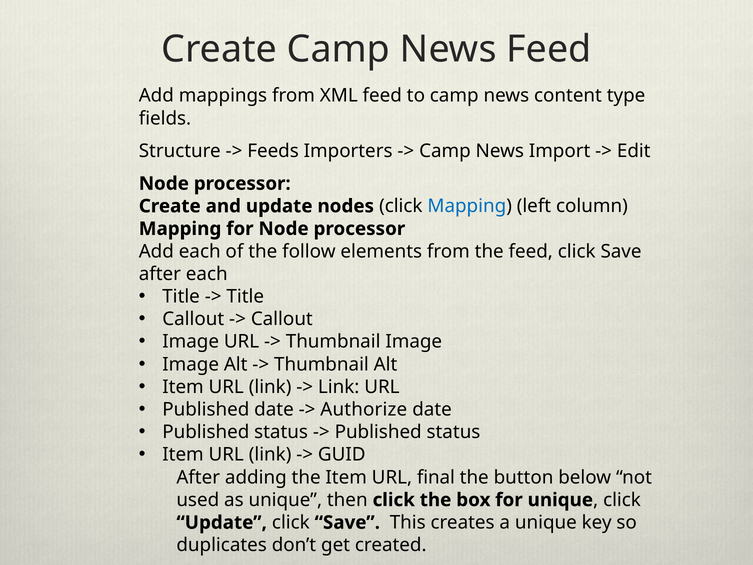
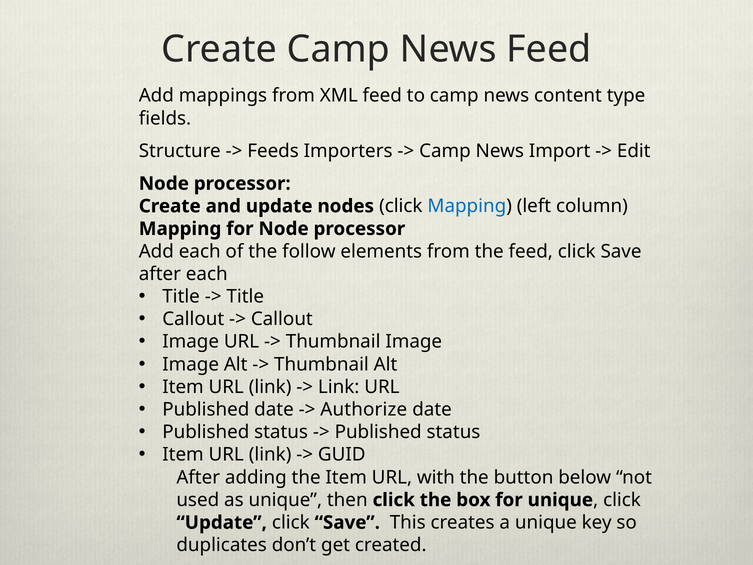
final: final -> with
